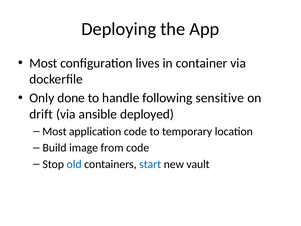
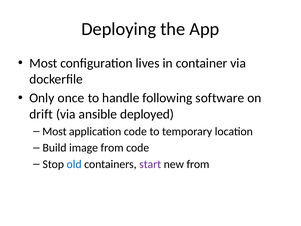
done: done -> once
sensitive: sensitive -> software
start colour: blue -> purple
new vault: vault -> from
